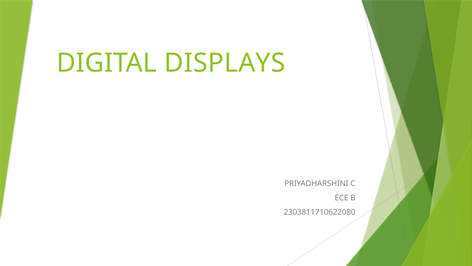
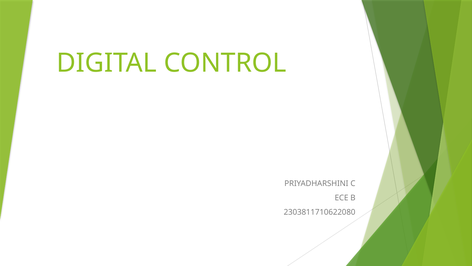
DISPLAYS: DISPLAYS -> CONTROL
